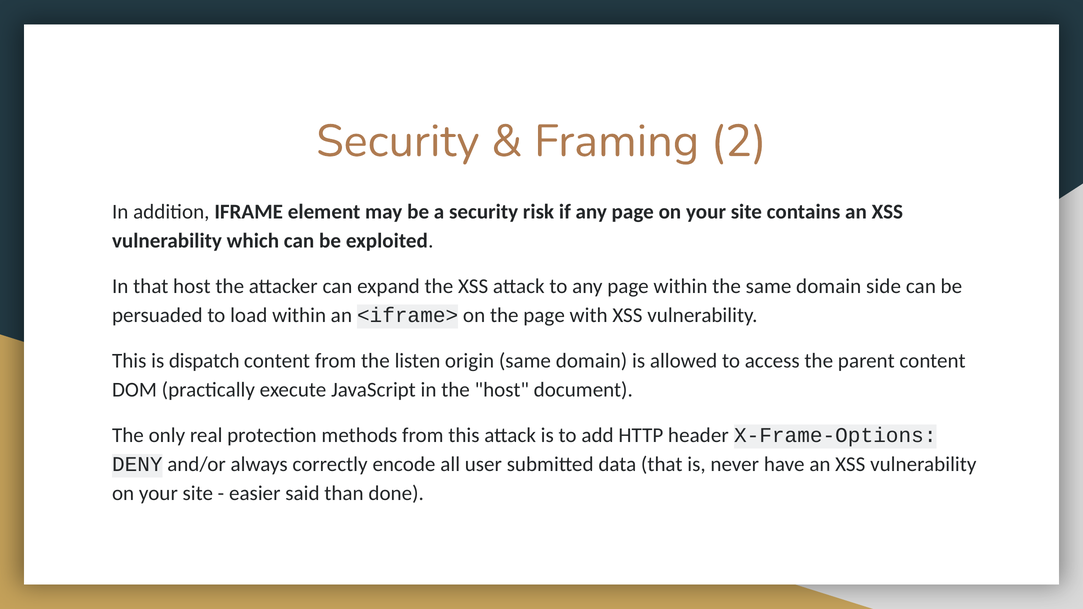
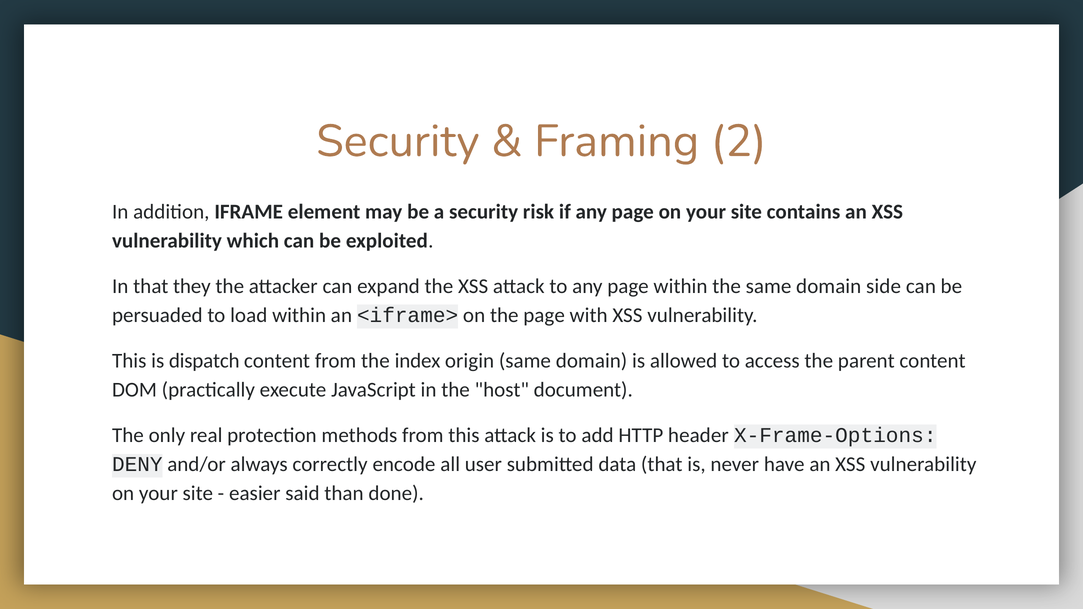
that host: host -> they
listen: listen -> index
